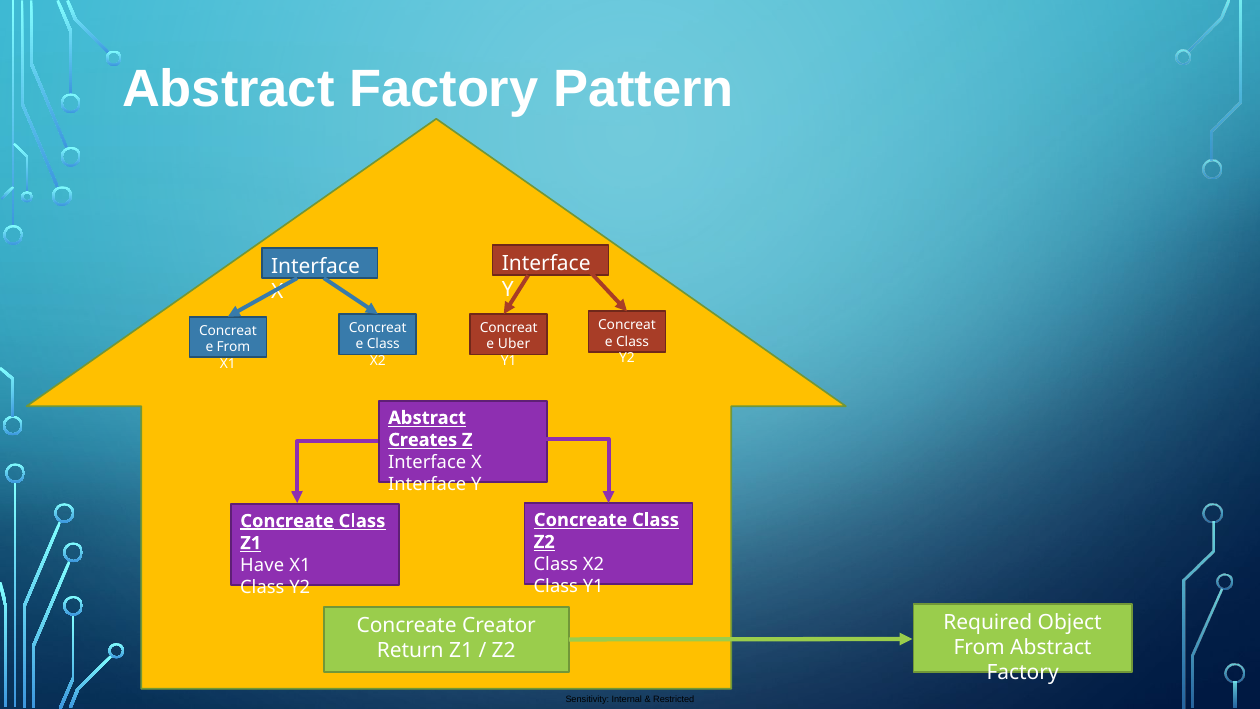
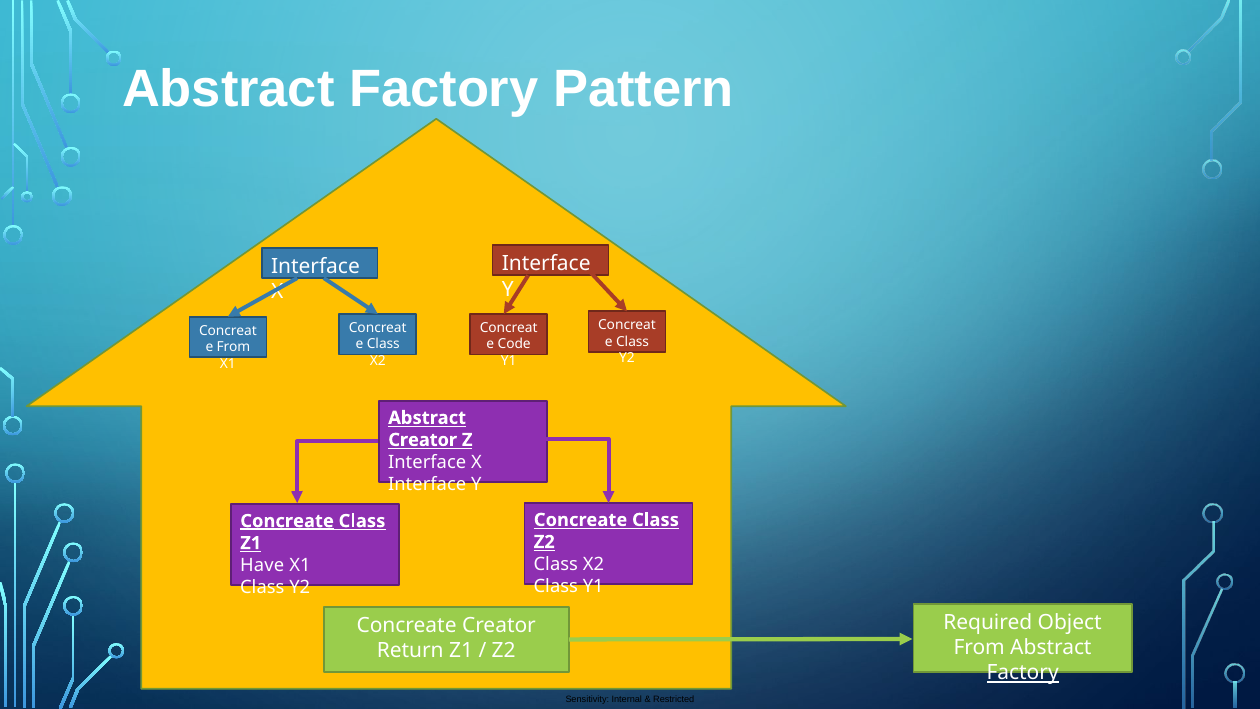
Uber: Uber -> Code
Creates at (423, 440): Creates -> Creator
Factory at (1023, 673) underline: none -> present
